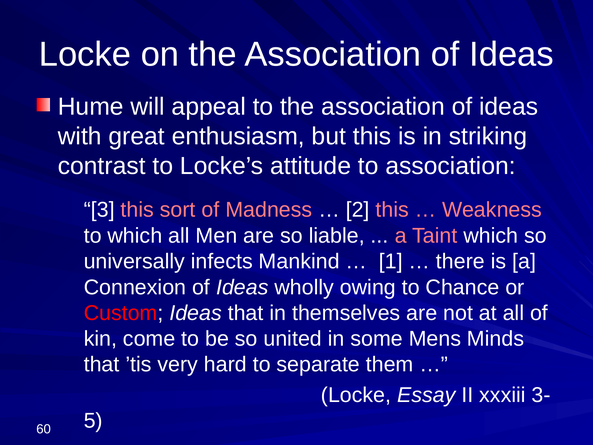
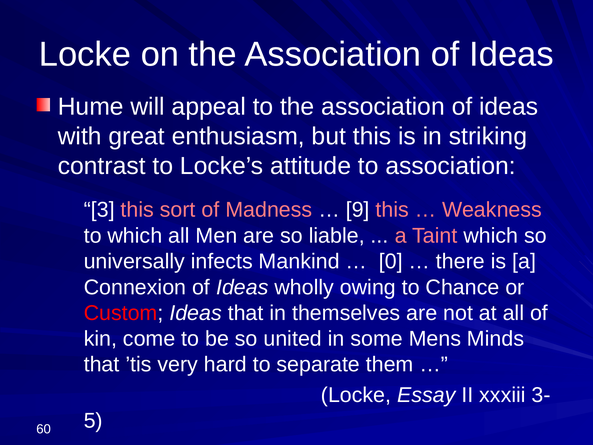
2: 2 -> 9
1: 1 -> 0
